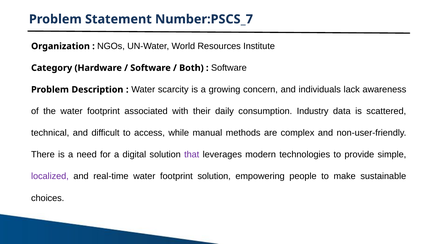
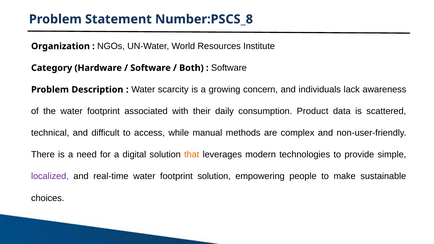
Number:PSCS_7: Number:PSCS_7 -> Number:PSCS_8
Industry: Industry -> Product
that colour: purple -> orange
